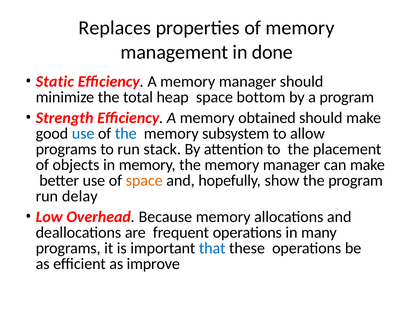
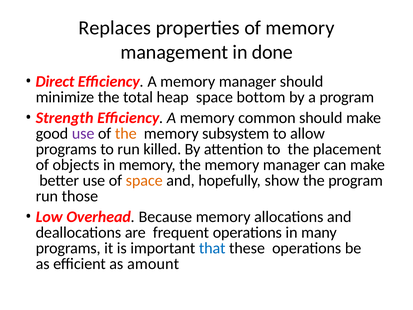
Static: Static -> Direct
obtained: obtained -> common
use at (83, 133) colour: blue -> purple
the at (126, 133) colour: blue -> orange
stack: stack -> killed
delay: delay -> those
improve: improve -> amount
